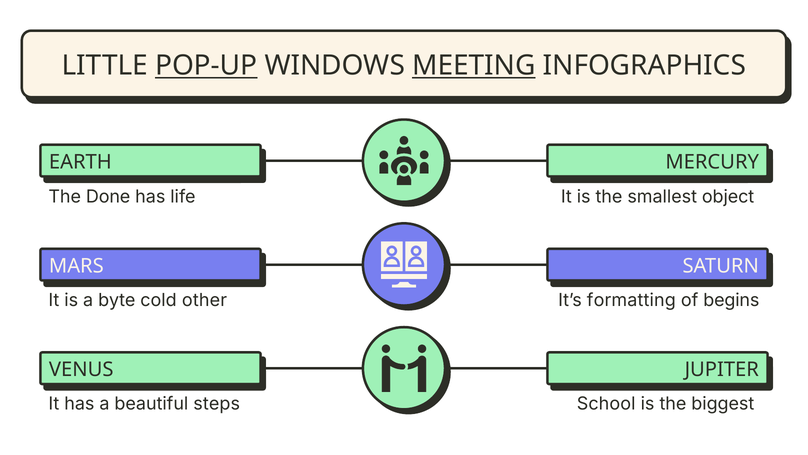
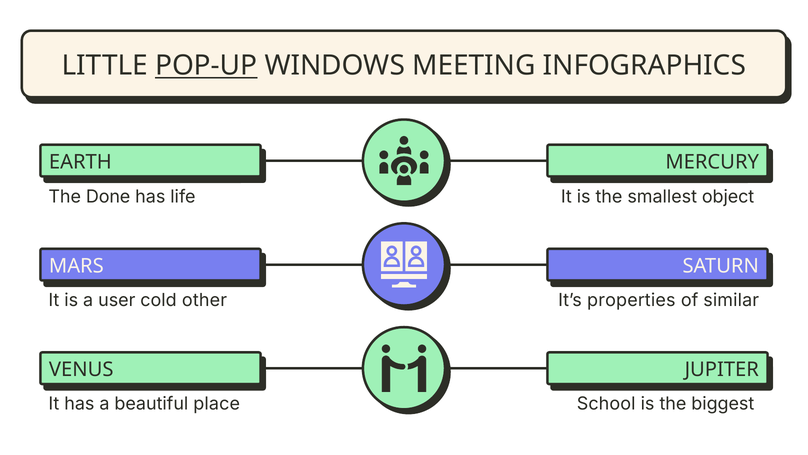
MEETING underline: present -> none
byte: byte -> user
formatting: formatting -> properties
begins: begins -> similar
steps: steps -> place
